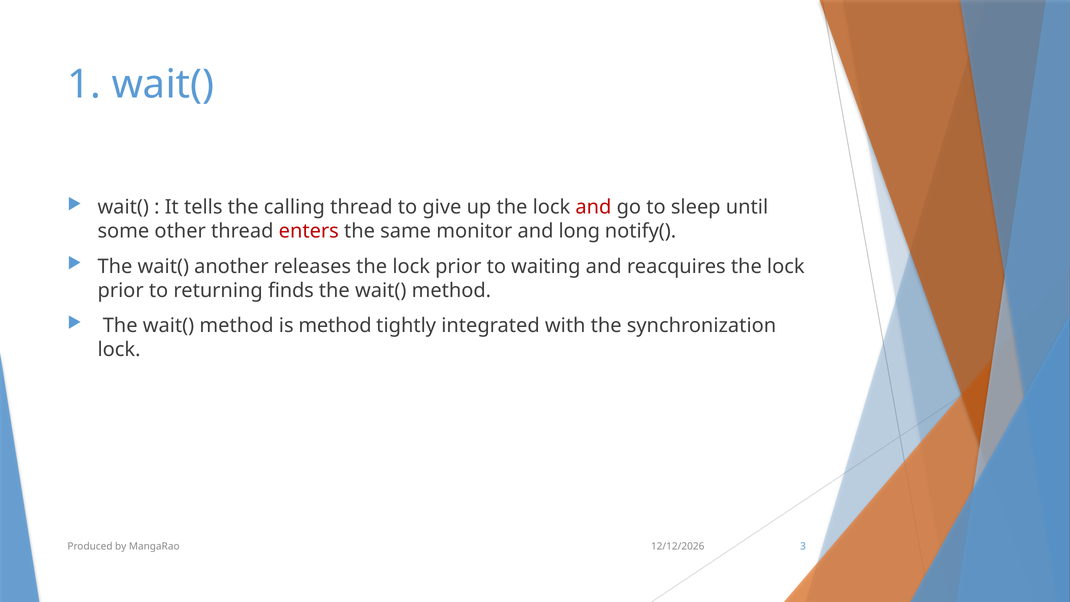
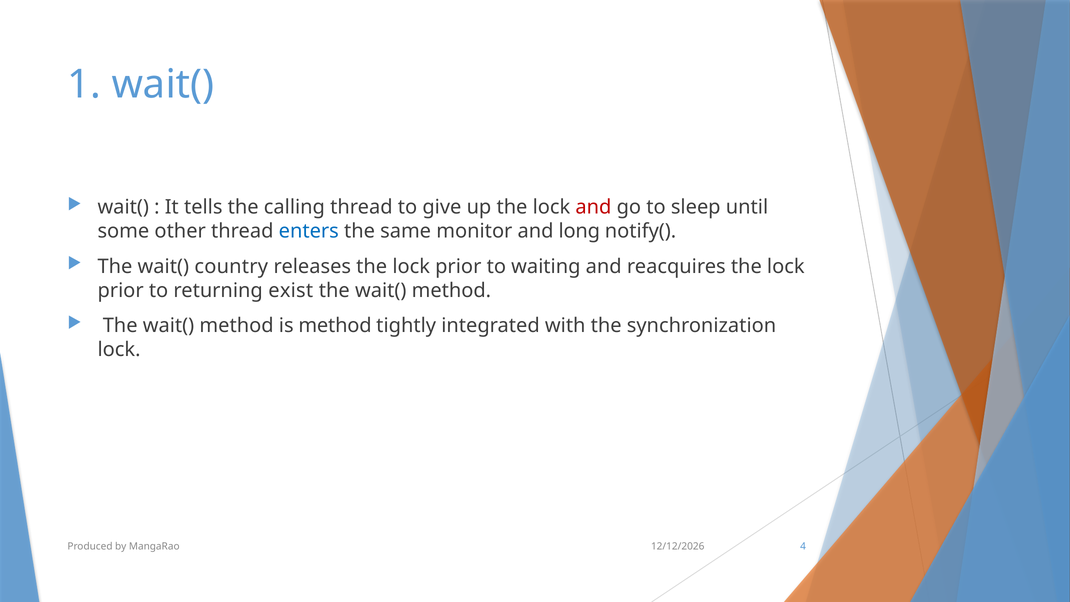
enters colour: red -> blue
another: another -> country
finds: finds -> exist
3: 3 -> 4
